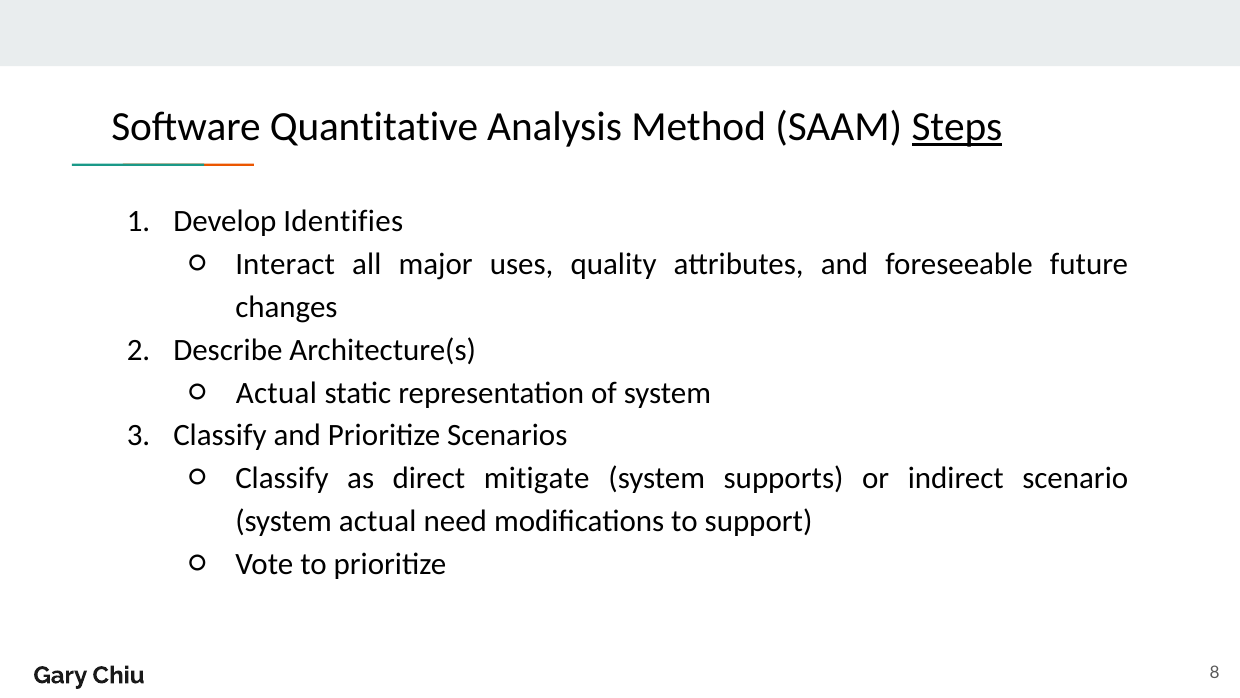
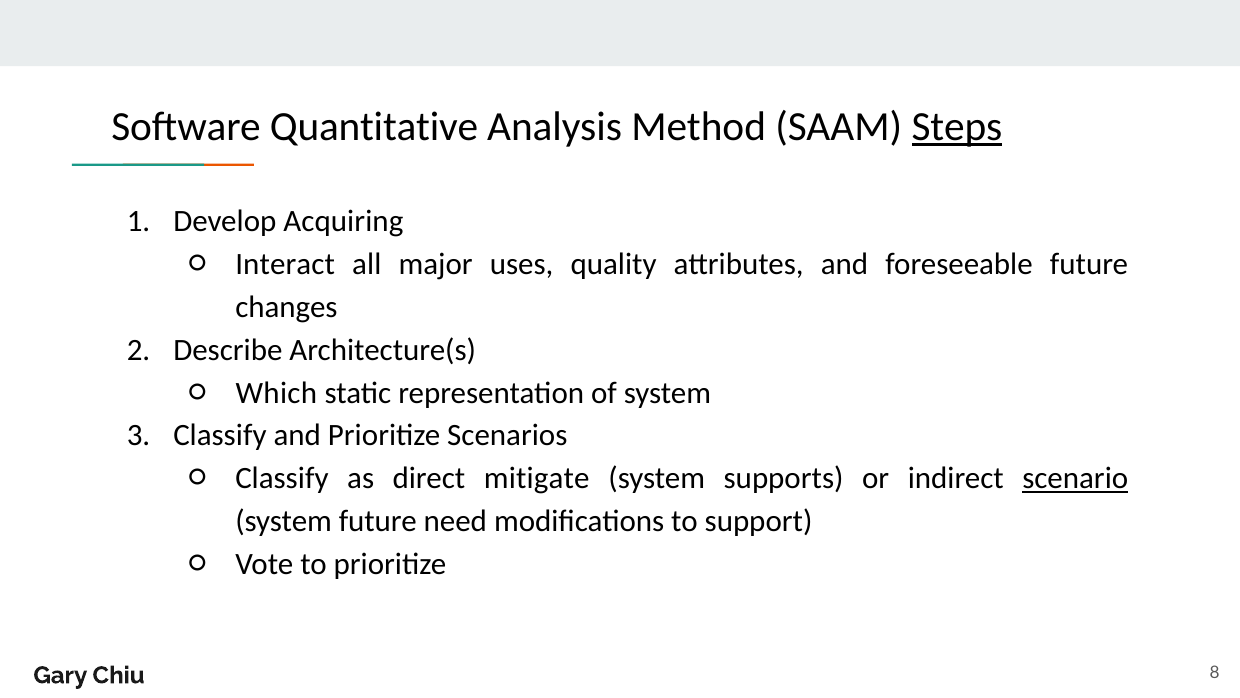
Identifies: Identifies -> Acquiring
Actual at (276, 393): Actual -> Which
scenario underline: none -> present
system actual: actual -> future
